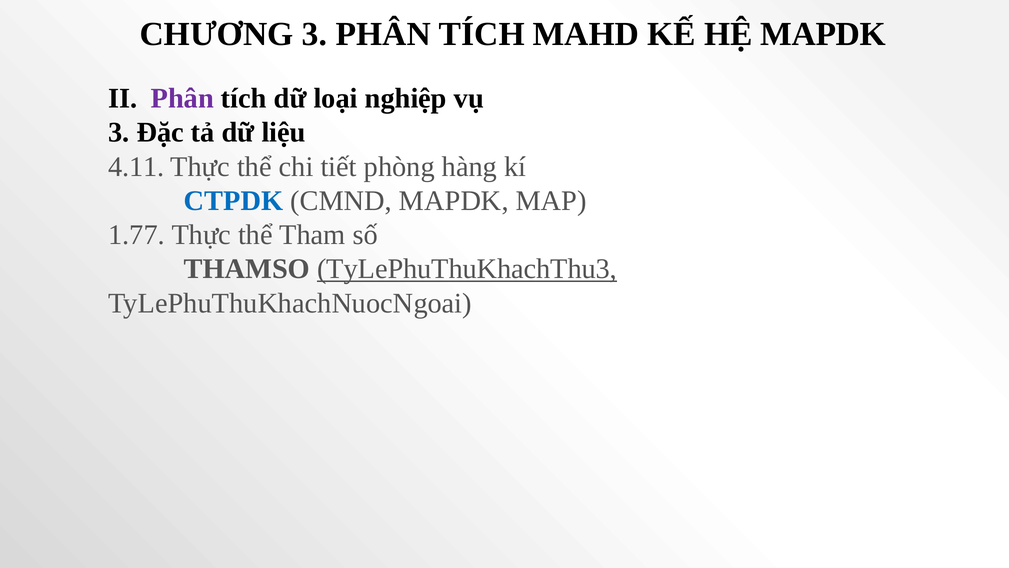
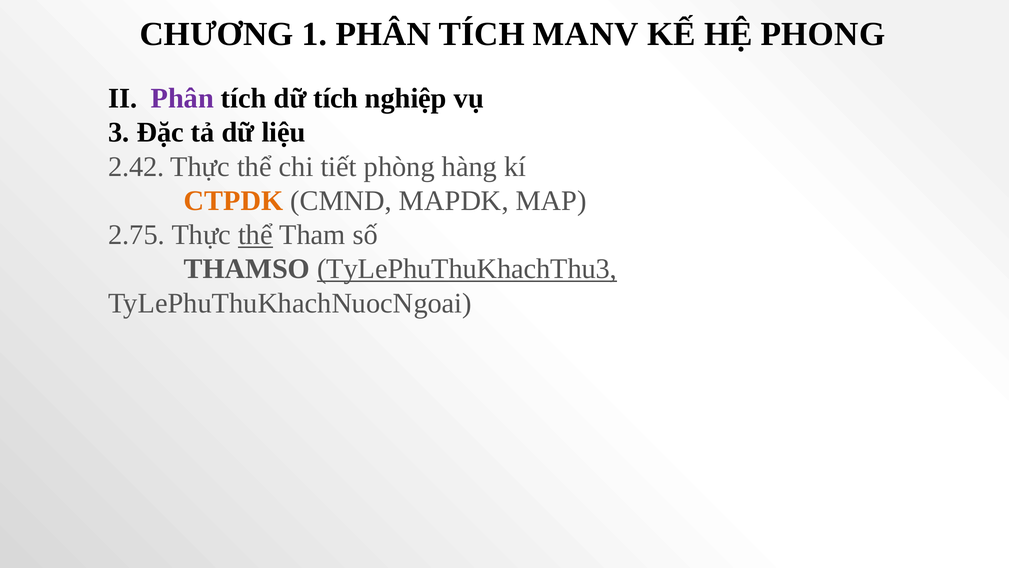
CHƯƠNG 3: 3 -> 1
MAHD: MAHD -> MANV
HỆ MAPDK: MAPDK -> PHONG
dữ loại: loại -> tích
4.11: 4.11 -> 2.42
CTPDK colour: blue -> orange
1.77: 1.77 -> 2.75
thể at (255, 235) underline: none -> present
